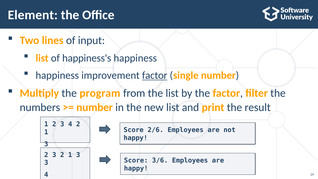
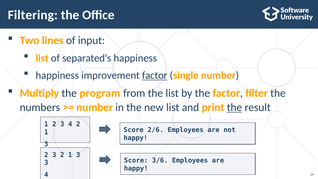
Element: Element -> Filtering
happiness's: happiness's -> separated's
the at (234, 107) underline: none -> present
